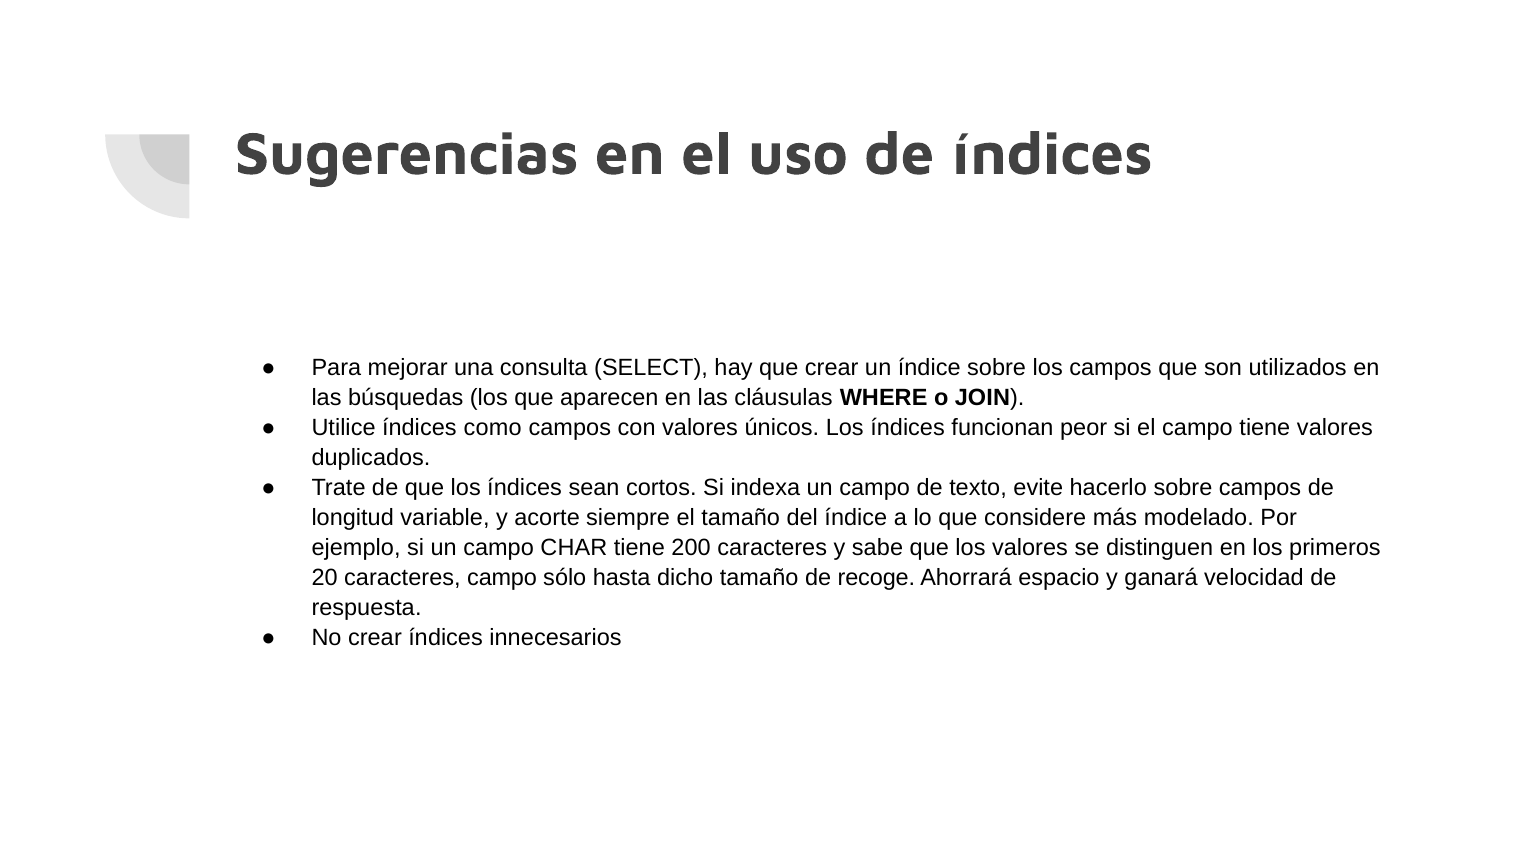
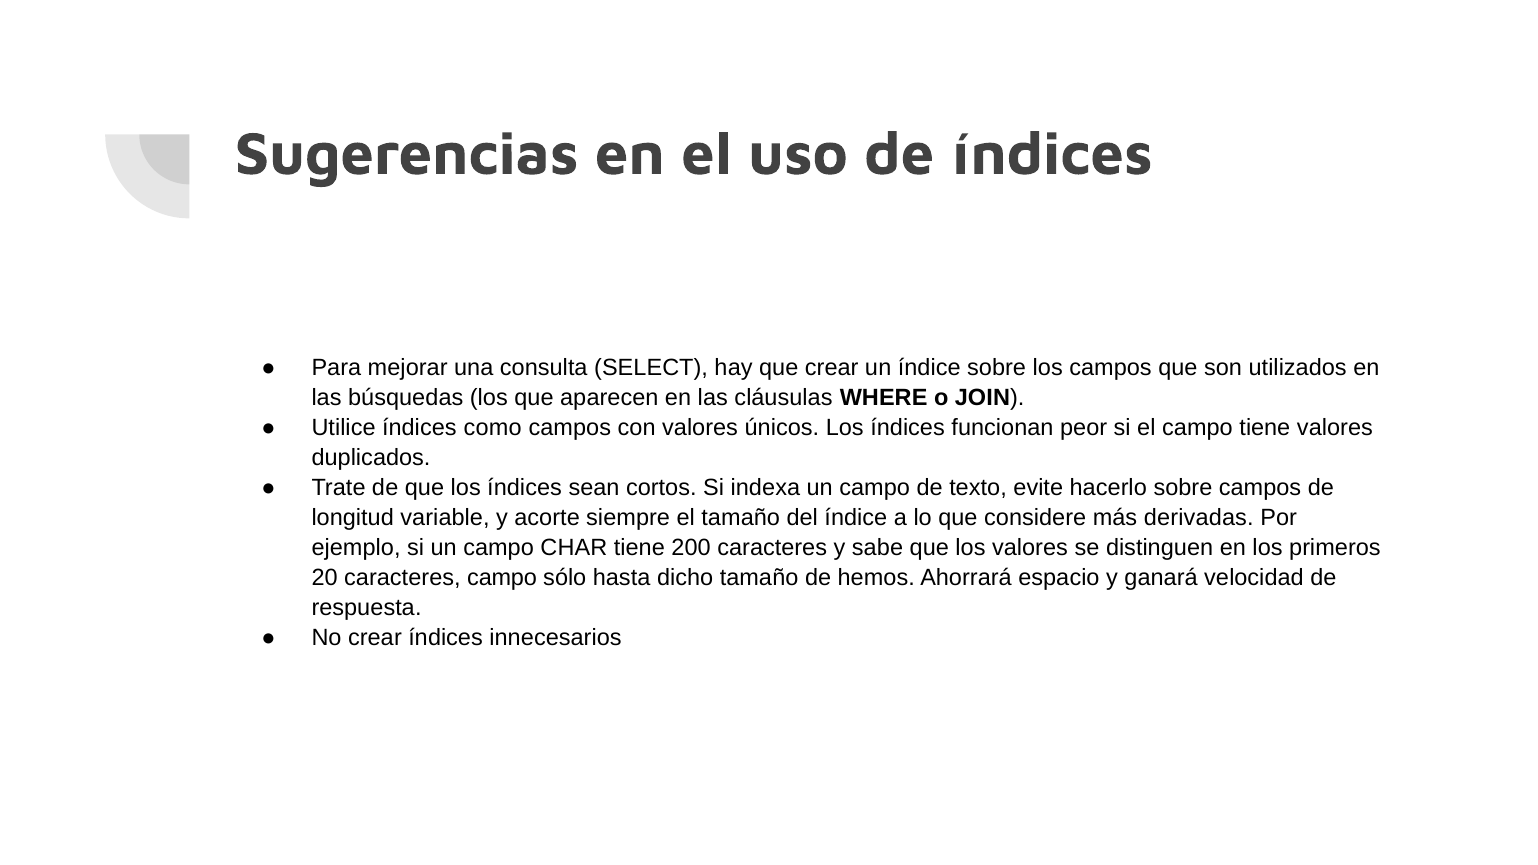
modelado: modelado -> derivadas
recoge: recoge -> hemos
